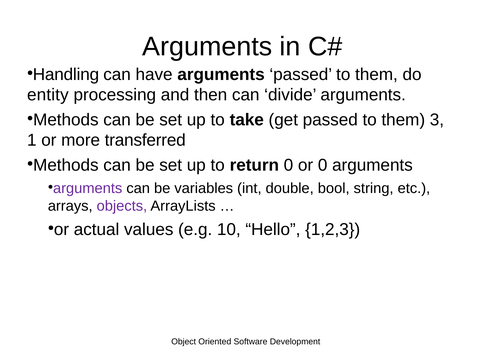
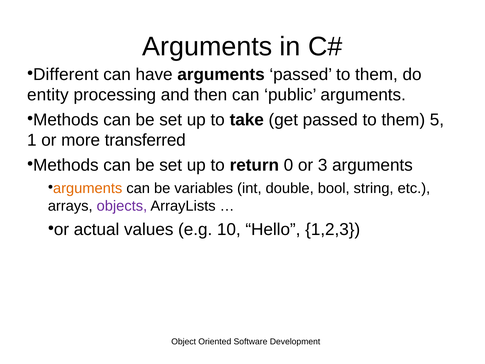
Handling: Handling -> Different
divide: divide -> public
3: 3 -> 5
or 0: 0 -> 3
arguments at (88, 188) colour: purple -> orange
